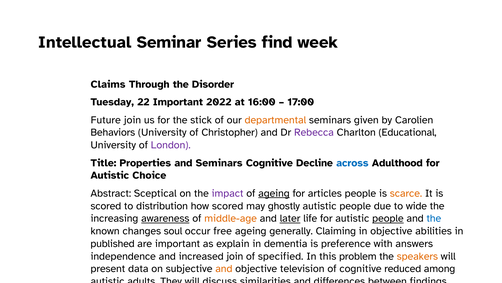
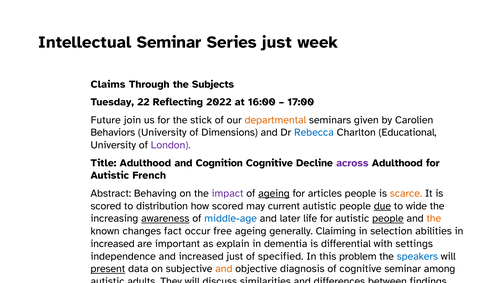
Series find: find -> just
Disorder: Disorder -> Subjects
22 Important: Important -> Reflecting
Christopher: Christopher -> Dimensions
Rebecca colour: purple -> blue
Title Properties: Properties -> Adulthood
and Seminars: Seminars -> Cognition
across colour: blue -> purple
Choice: Choice -> French
Sceptical: Sceptical -> Behaving
ghostly: ghostly -> current
due underline: none -> present
middle-age colour: orange -> blue
later underline: present -> none
the at (434, 218) colour: blue -> orange
soul: soul -> fact
in objective: objective -> selection
published at (113, 243): published -> increased
preference: preference -> differential
answers: answers -> settings
increased join: join -> just
speakers colour: orange -> blue
present underline: none -> present
television: television -> diagnosis
cognitive reduced: reduced -> seminar
